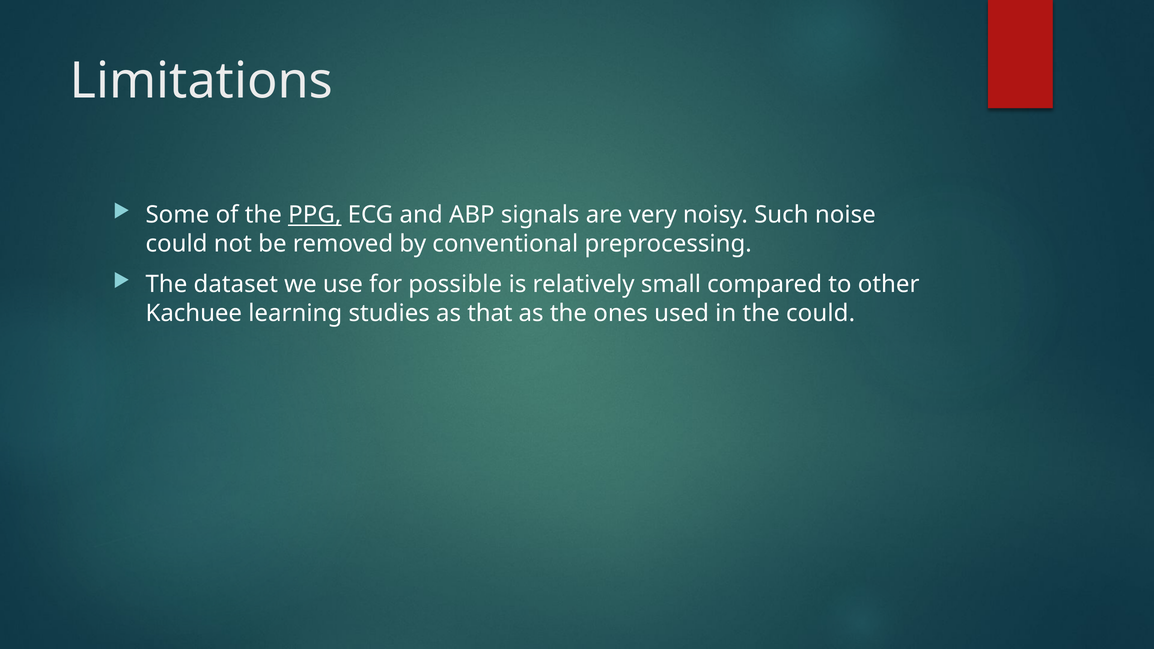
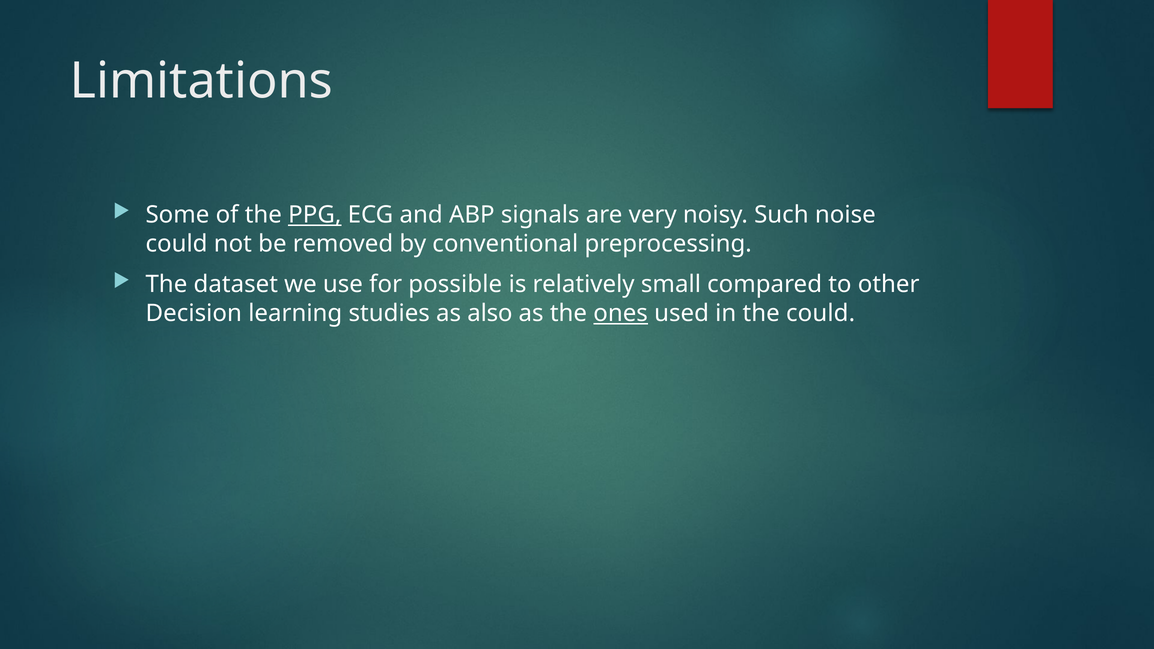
Kachuee: Kachuee -> Decision
that: that -> also
ones underline: none -> present
